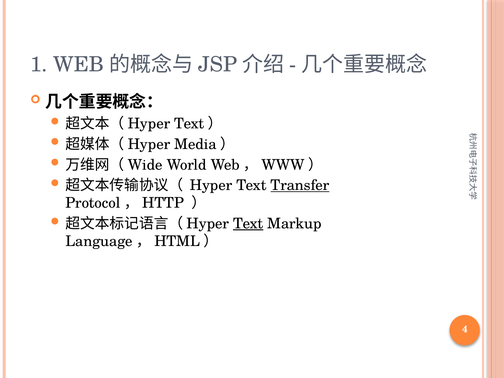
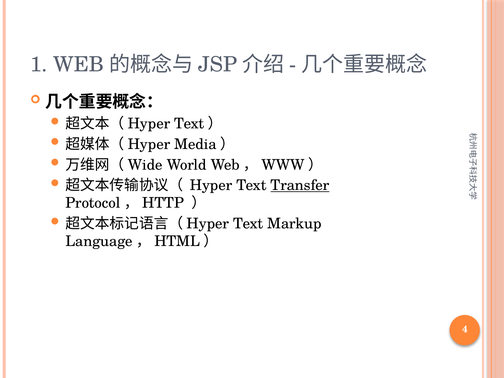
Text at (248, 224) underline: present -> none
